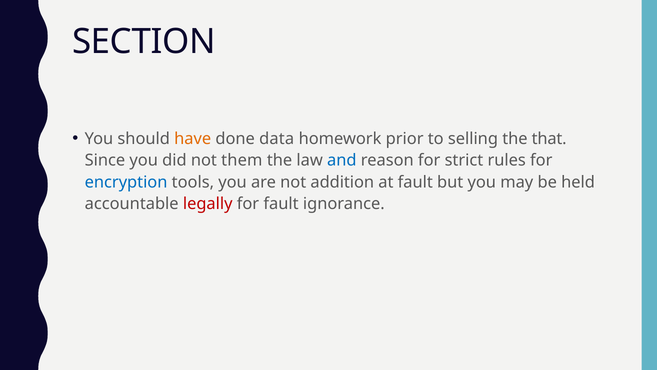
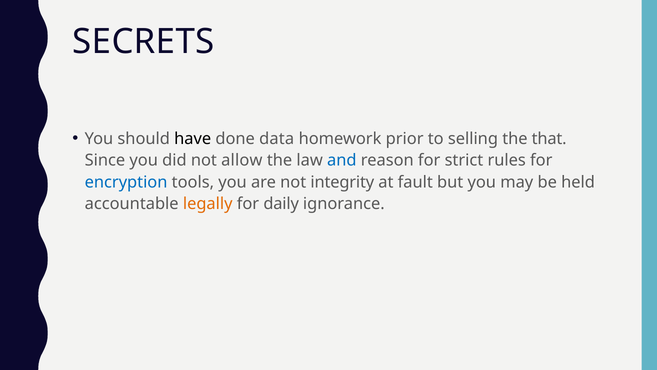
SECTION: SECTION -> SECRETS
have colour: orange -> black
them: them -> allow
addition: addition -> integrity
legally colour: red -> orange
for fault: fault -> daily
